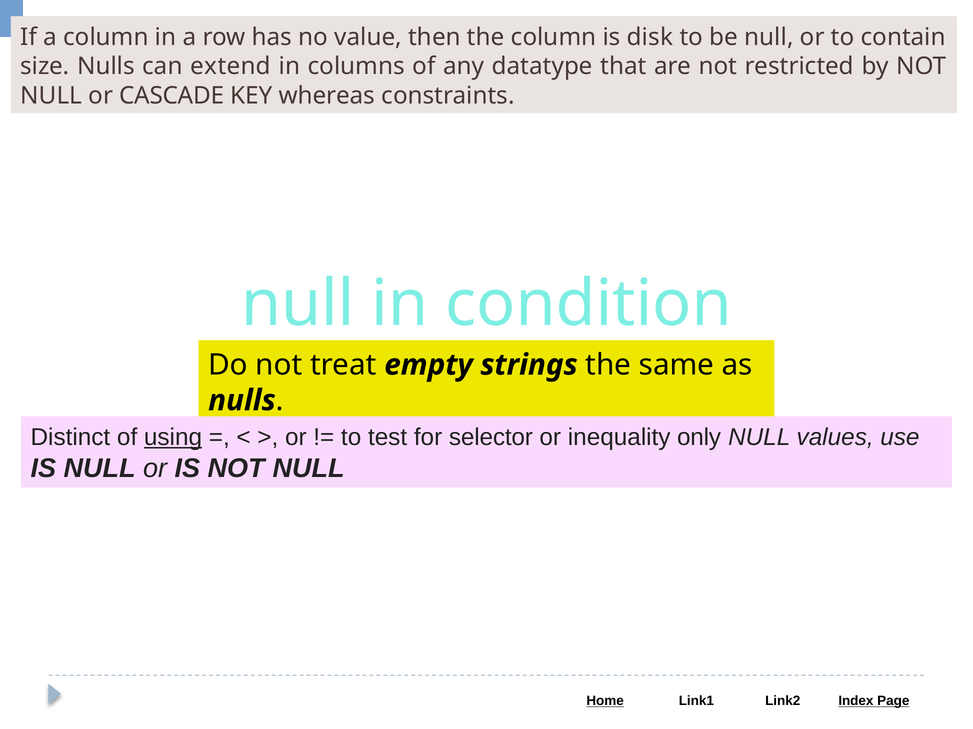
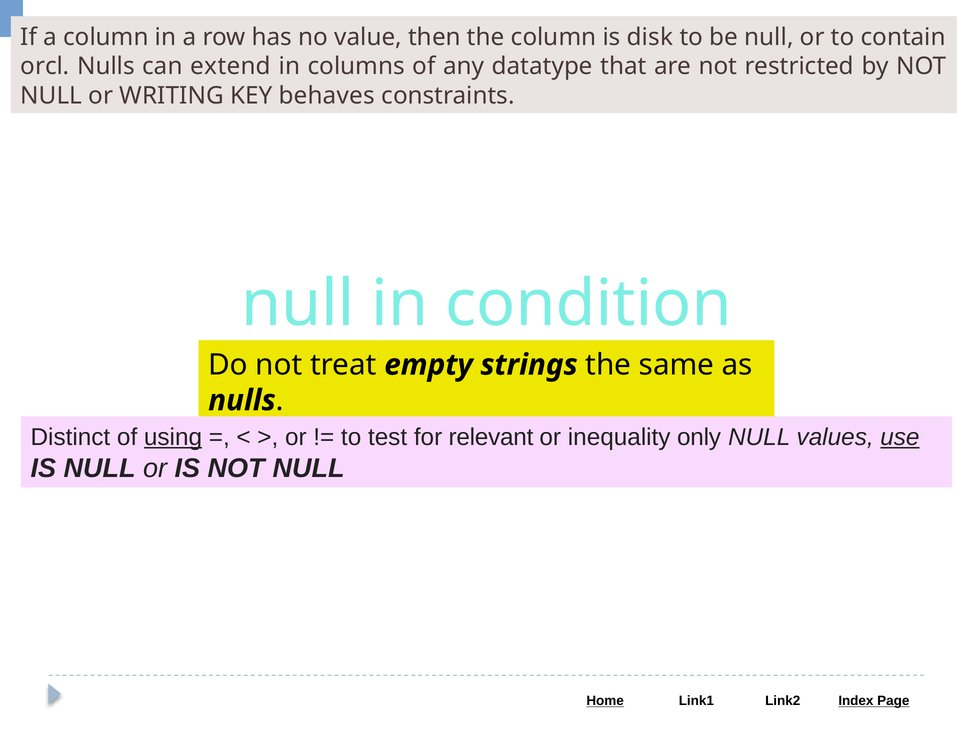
size: size -> orcl
CASCADE: CASCADE -> WRITING
whereas: whereas -> behaves
selector: selector -> relevant
use underline: none -> present
